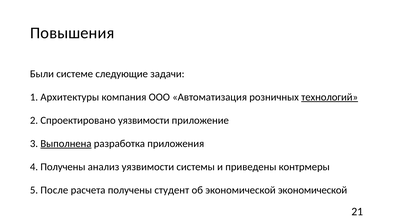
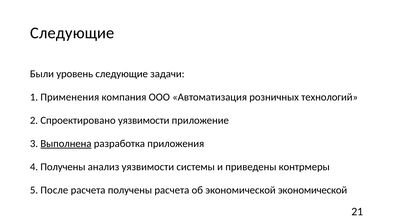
Повышения at (72, 33): Повышения -> Следующие
системе: системе -> уровень
Архитектуры: Архитектуры -> Применения
технологий underline: present -> none
получены студент: студент -> расчета
